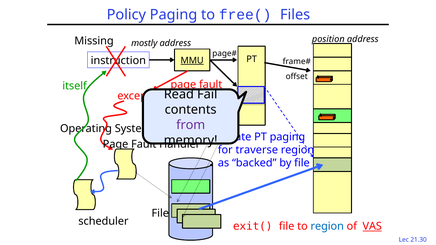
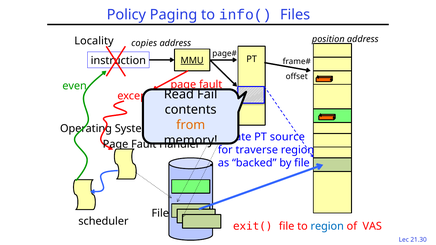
free(: free( -> info(
Missing: Missing -> Locality
mostly: mostly -> copies
itself: itself -> even
from colour: purple -> orange
PT paging: paging -> source
VAS underline: present -> none
